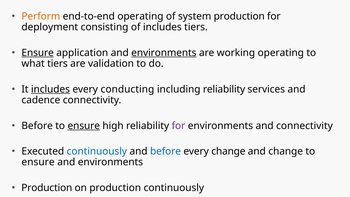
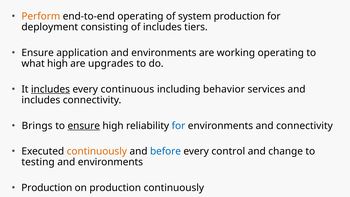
Ensure at (38, 53) underline: present -> none
environments at (164, 53) underline: present -> none
what tiers: tiers -> high
validation: validation -> upgrades
conducting: conducting -> continuous
including reliability: reliability -> behavior
cadence at (41, 100): cadence -> includes
Before at (37, 126): Before -> Brings
for at (178, 126) colour: purple -> blue
continuously at (97, 151) colour: blue -> orange
every change: change -> control
ensure at (38, 162): ensure -> testing
